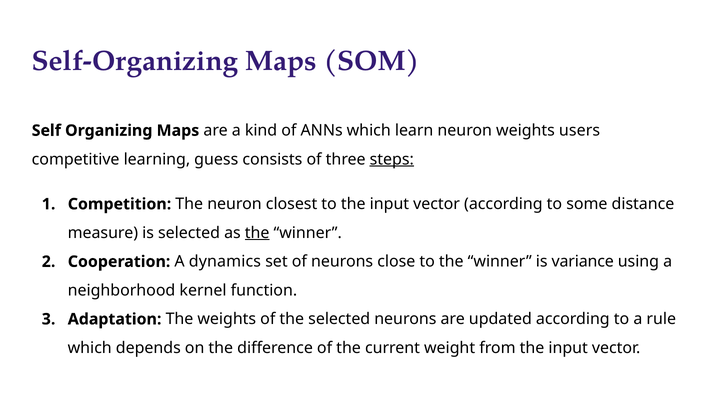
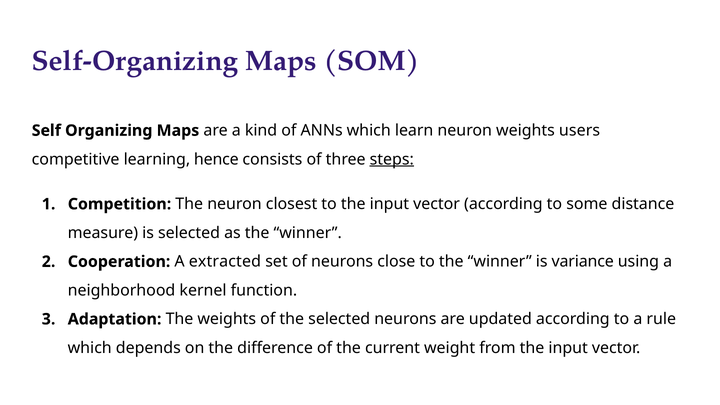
guess: guess -> hence
the at (257, 233) underline: present -> none
dynamics: dynamics -> extracted
